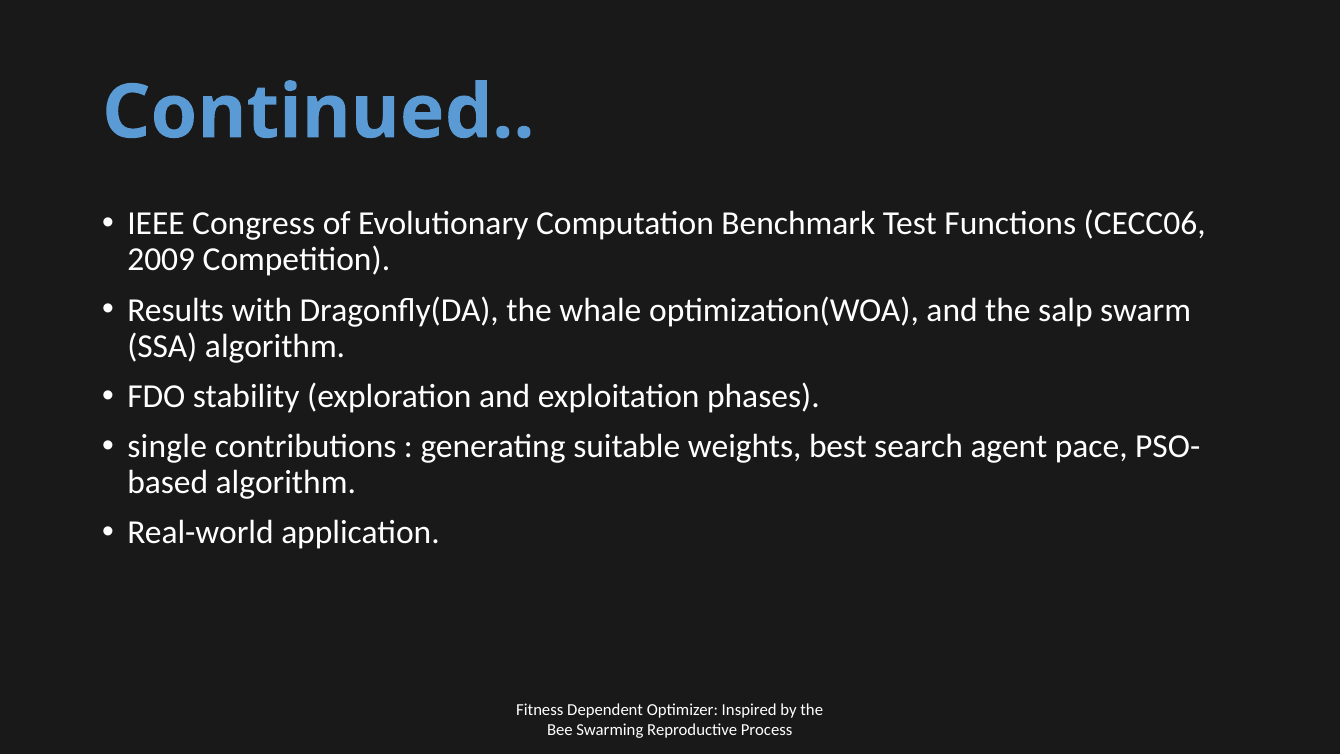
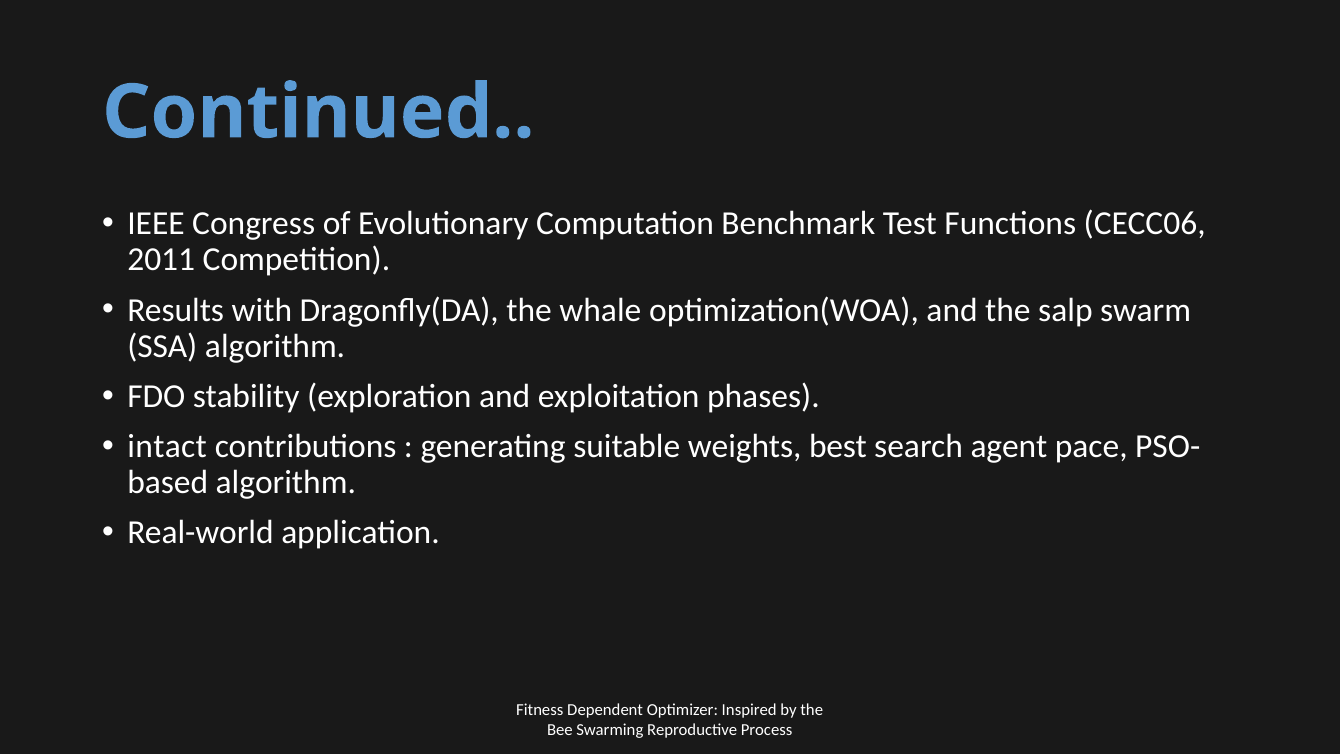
2009: 2009 -> 2011
single: single -> intact
